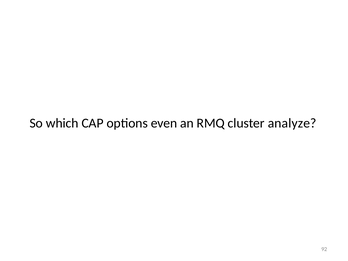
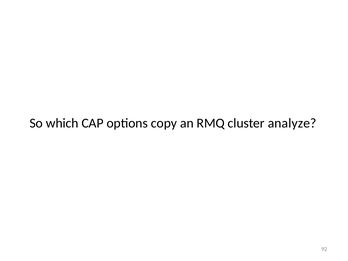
even: even -> copy
